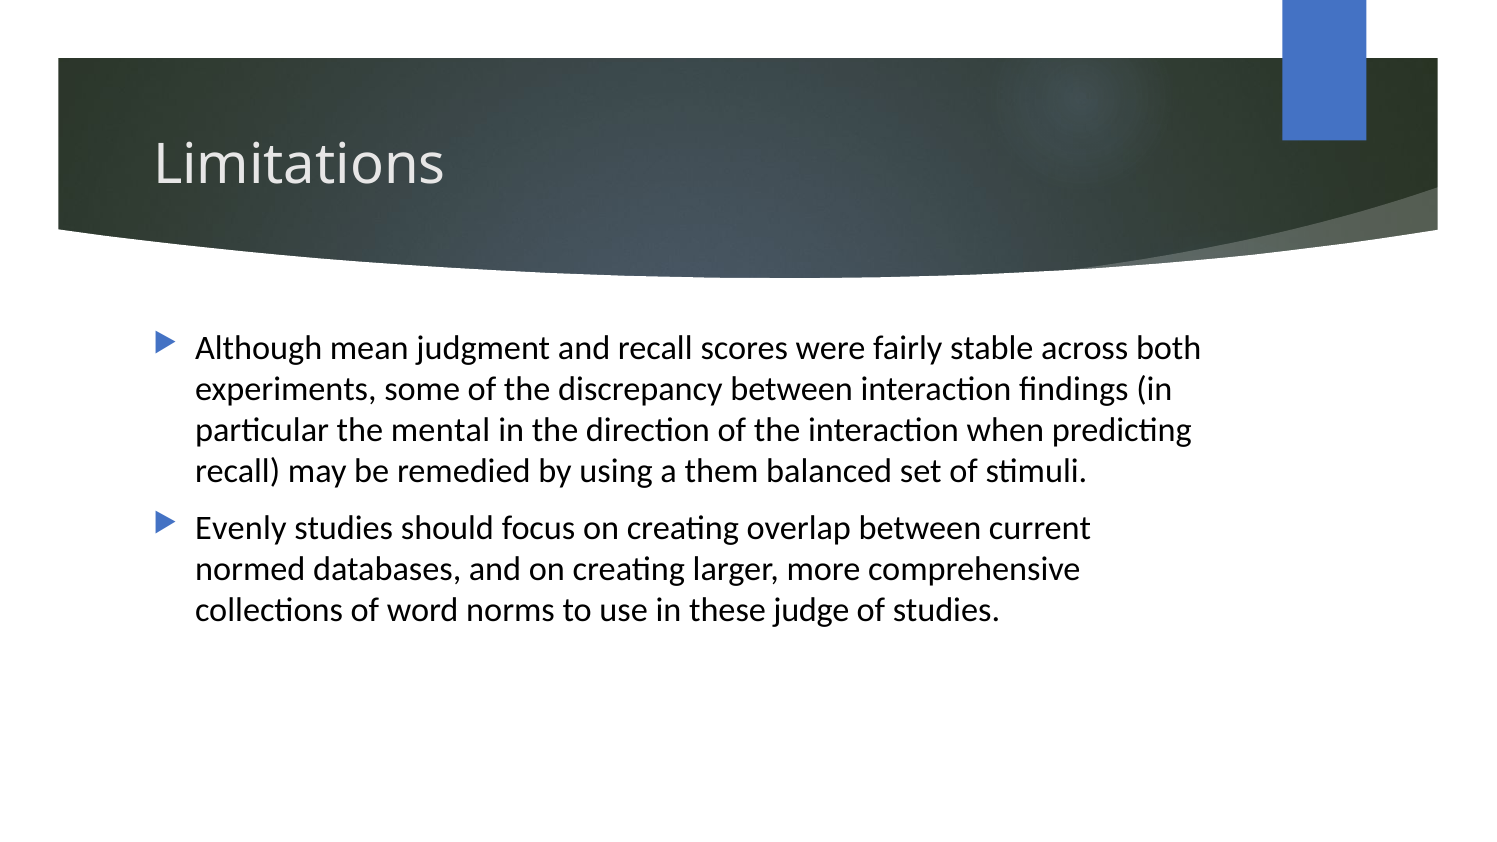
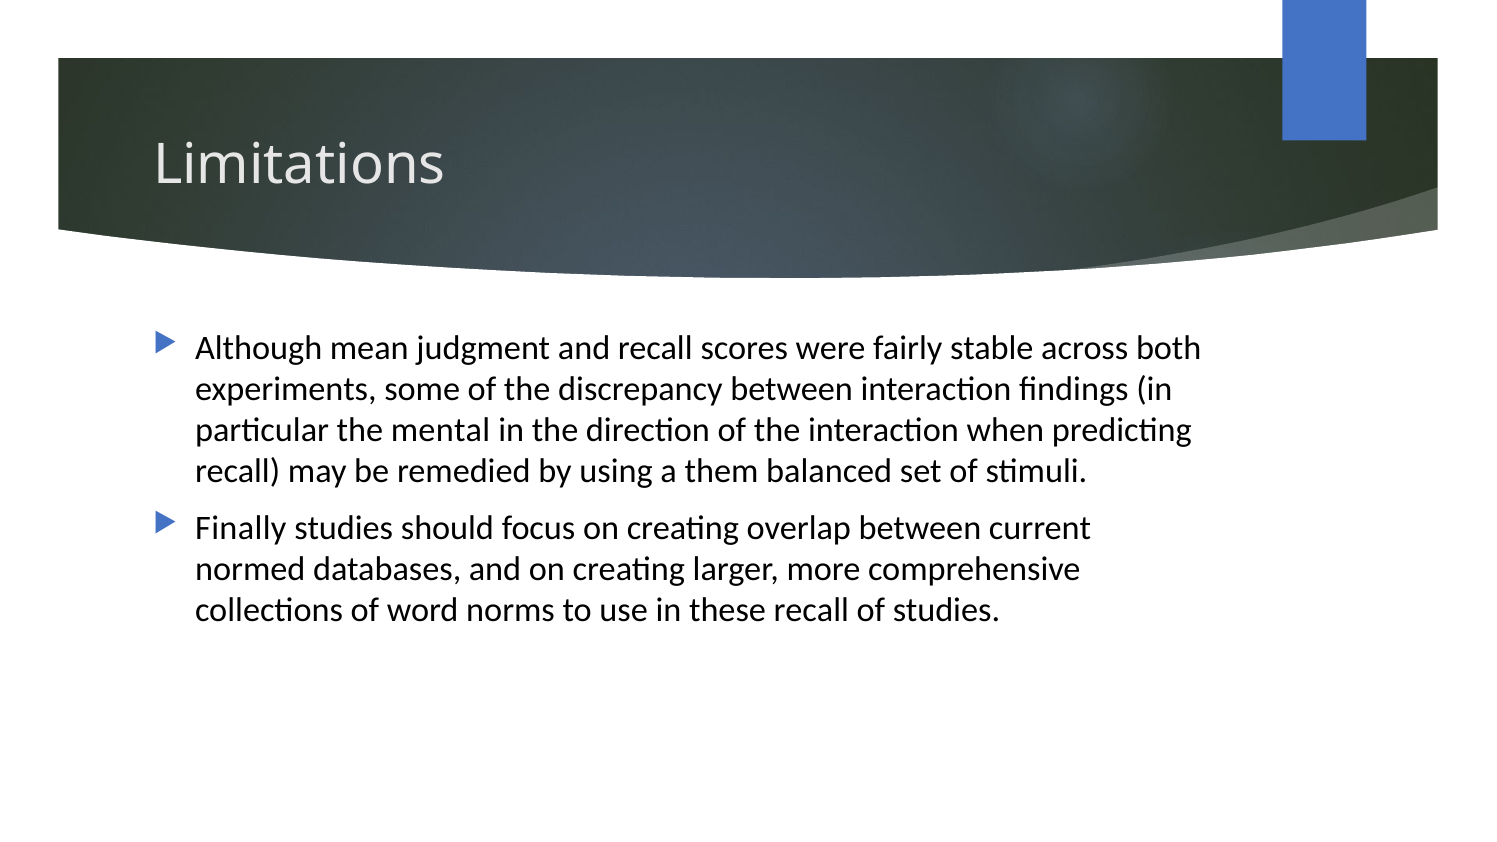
Evenly: Evenly -> Finally
these judge: judge -> recall
